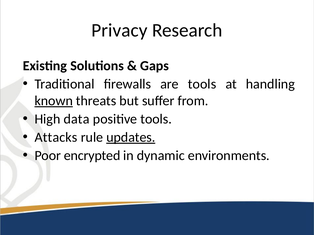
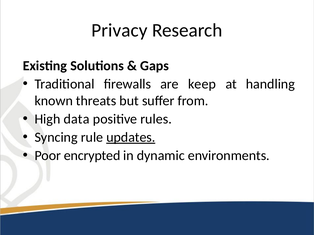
are tools: tools -> keep
known underline: present -> none
positive tools: tools -> rules
Attacks: Attacks -> Syncing
